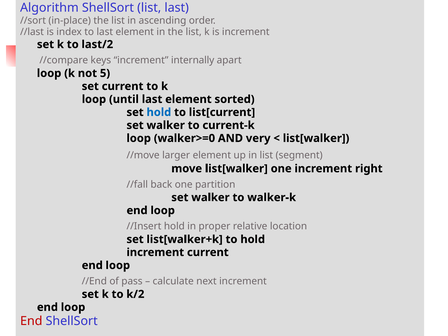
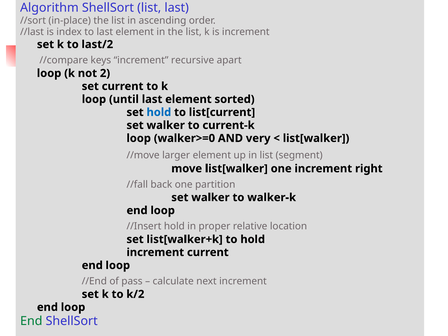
internally: internally -> recursive
5: 5 -> 2
End at (31, 321) colour: red -> green
